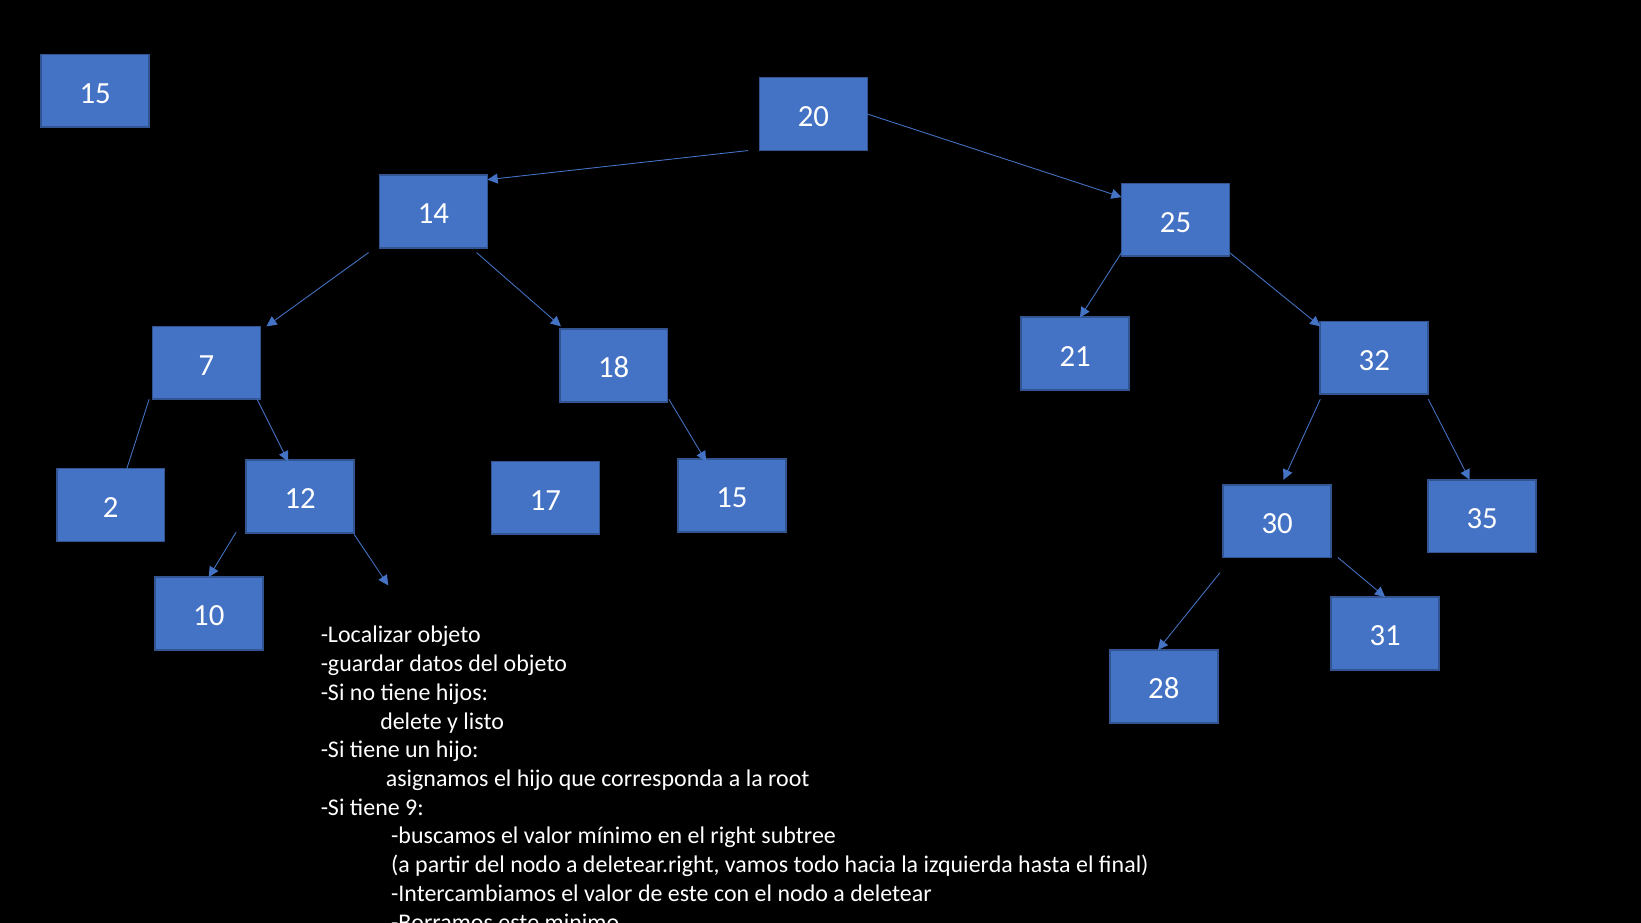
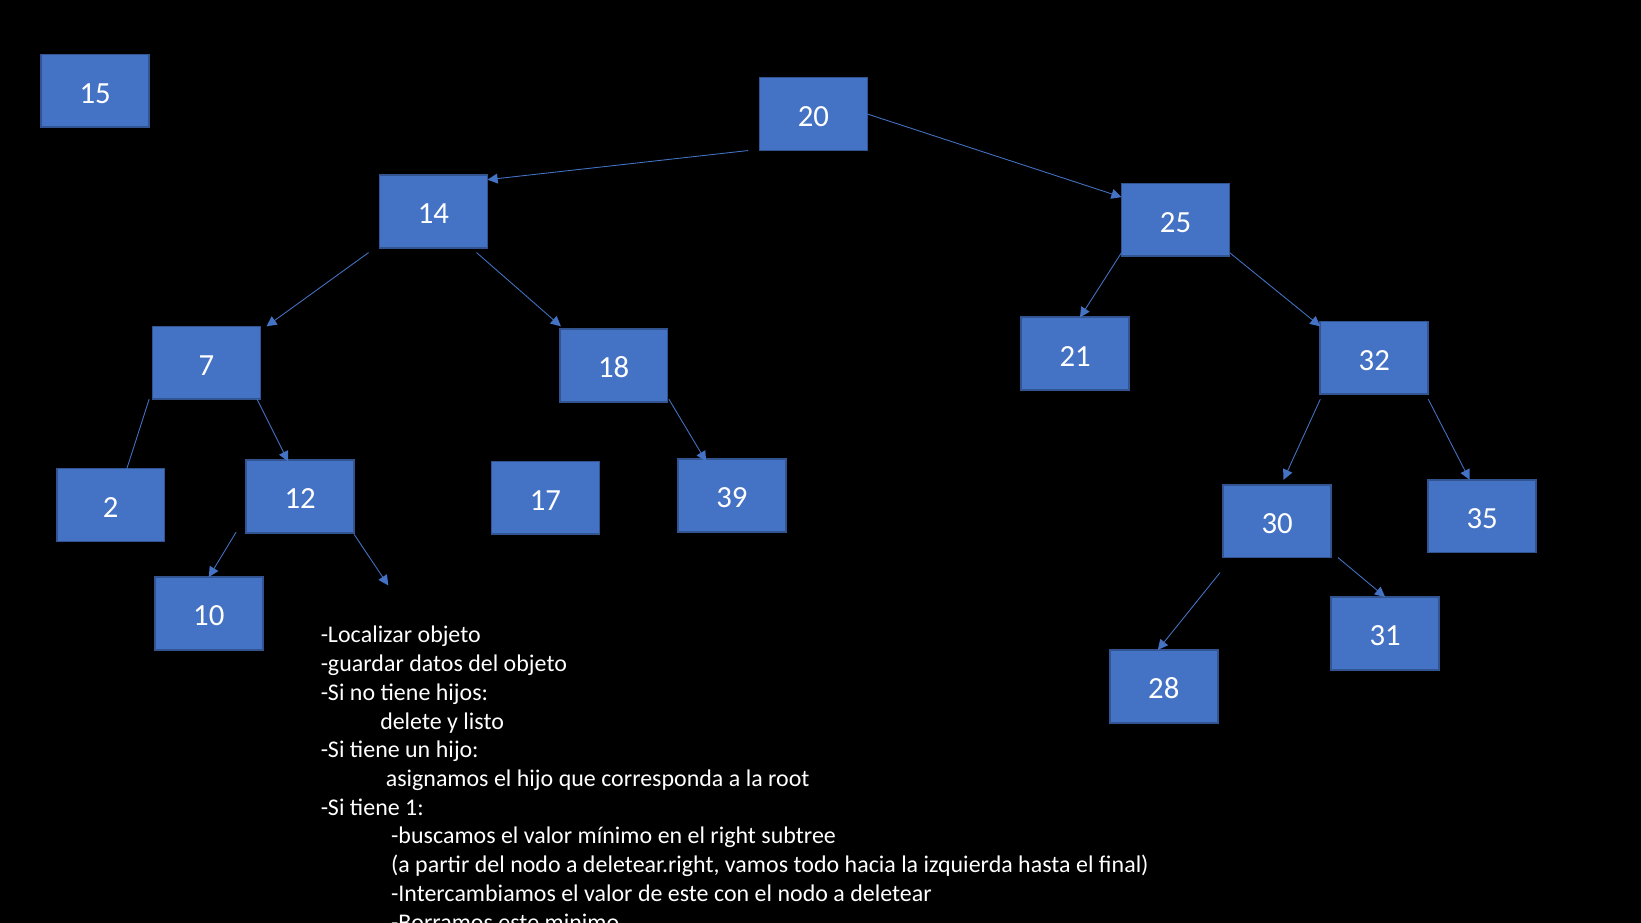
12 15: 15 -> 39
9: 9 -> 1
